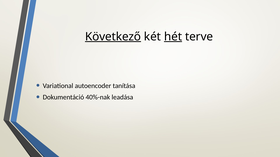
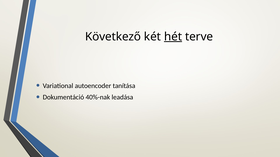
Következő underline: present -> none
